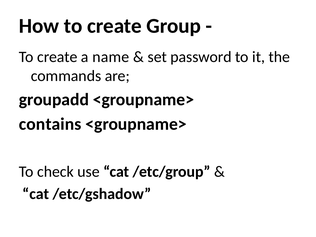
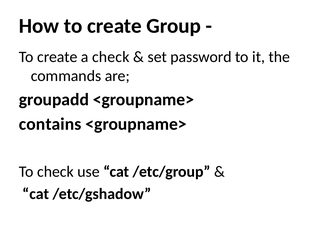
a name: name -> check
